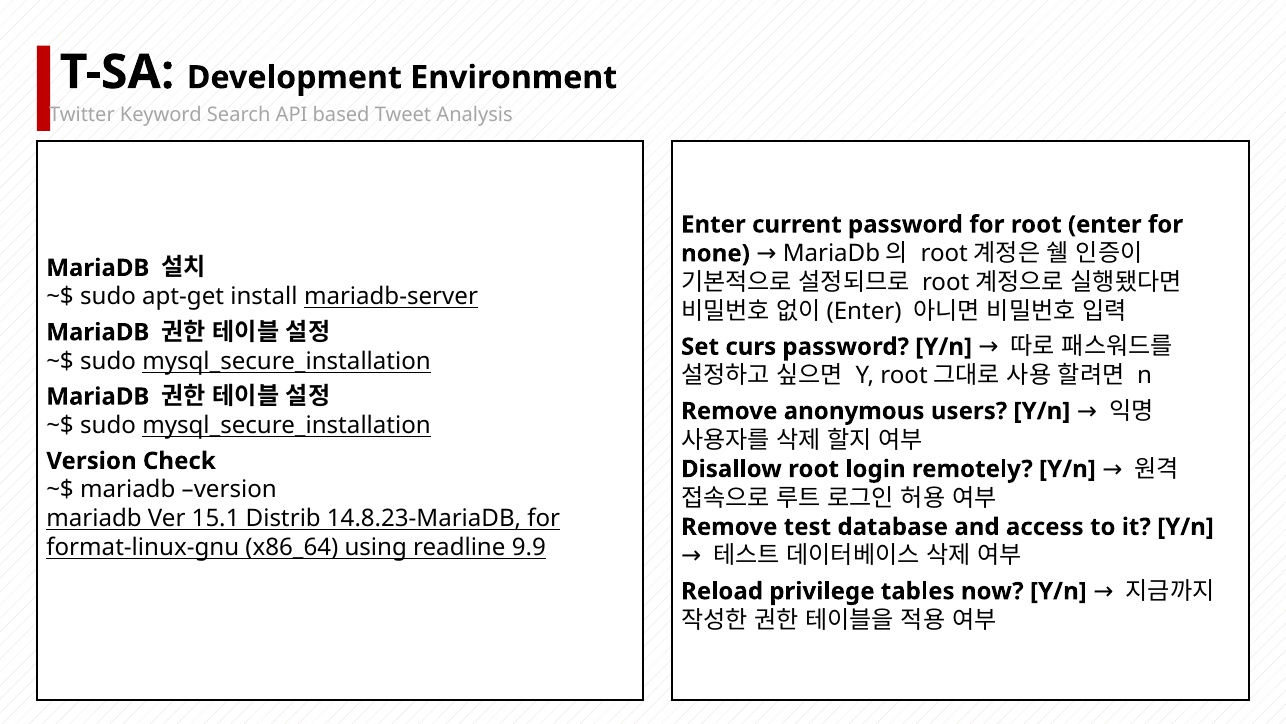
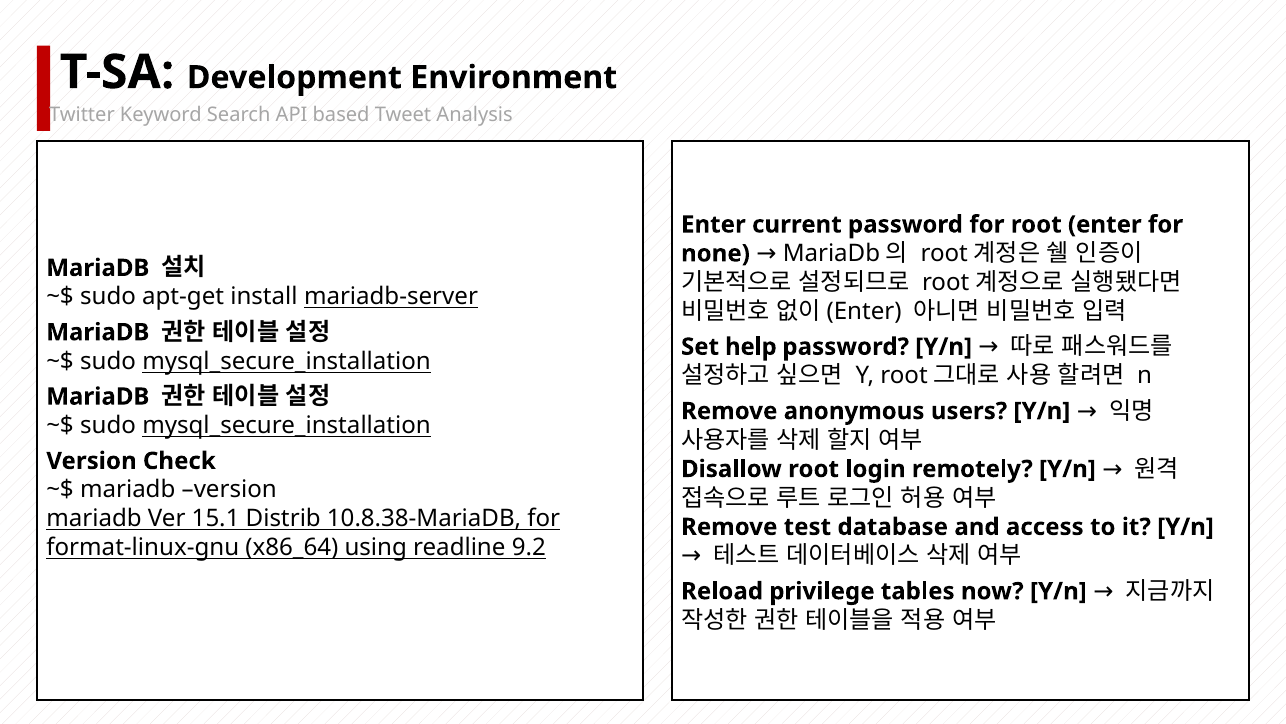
curs: curs -> help
14.8.23-MariaDB: 14.8.23-MariaDB -> 10.8.38-MariaDB
9.9: 9.9 -> 9.2
